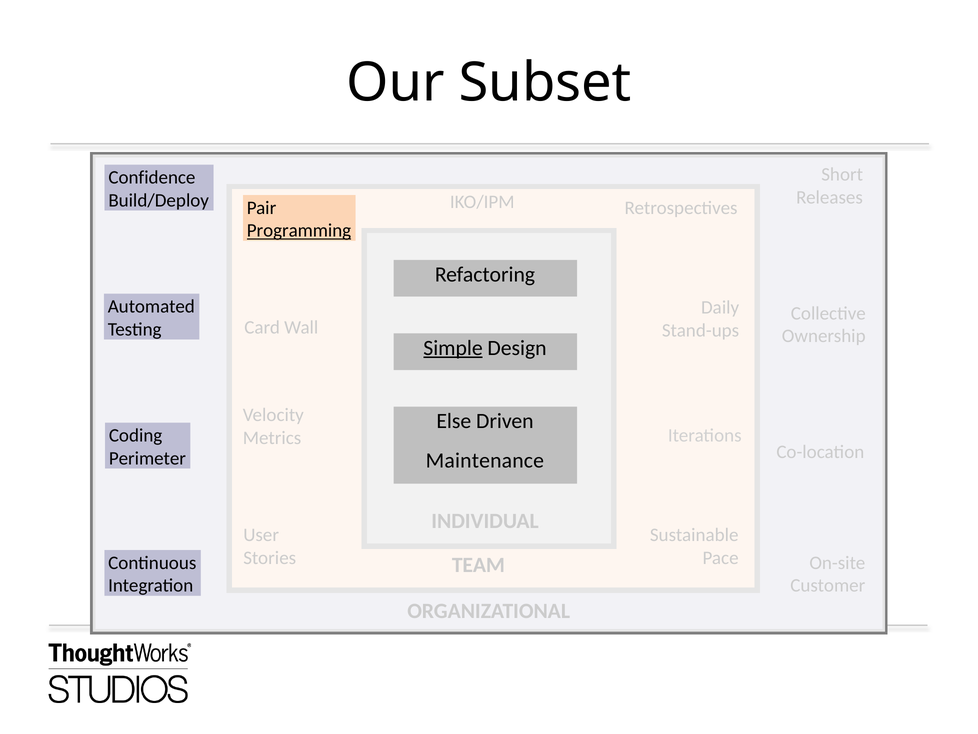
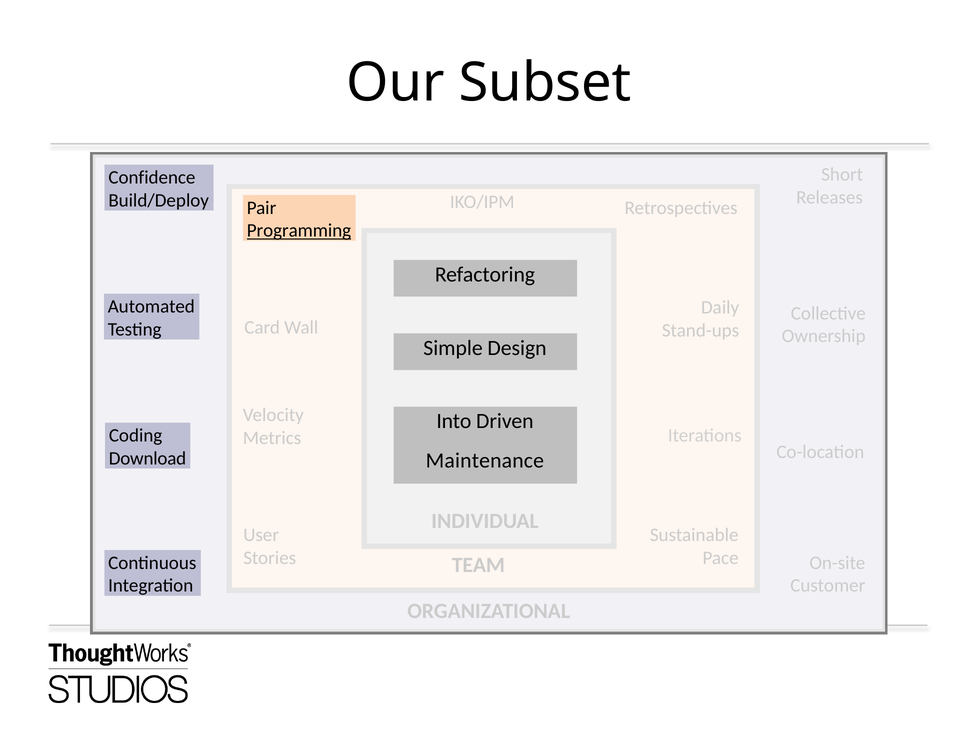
Simple underline: present -> none
Else: Else -> Into
Perimeter: Perimeter -> Download
